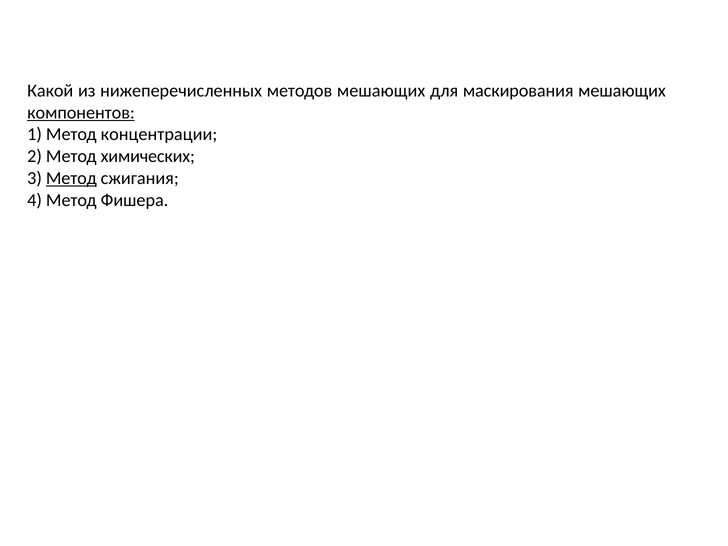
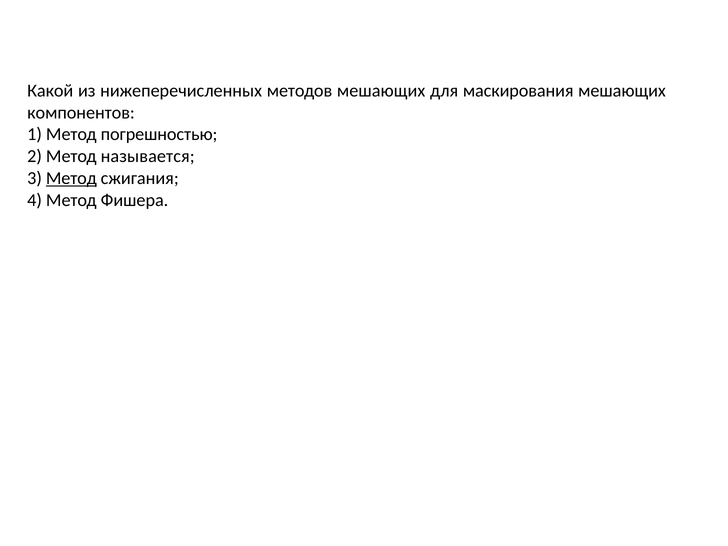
компонентов underline: present -> none
концентрации: концентрации -> погрешностью
химических: химических -> называется
